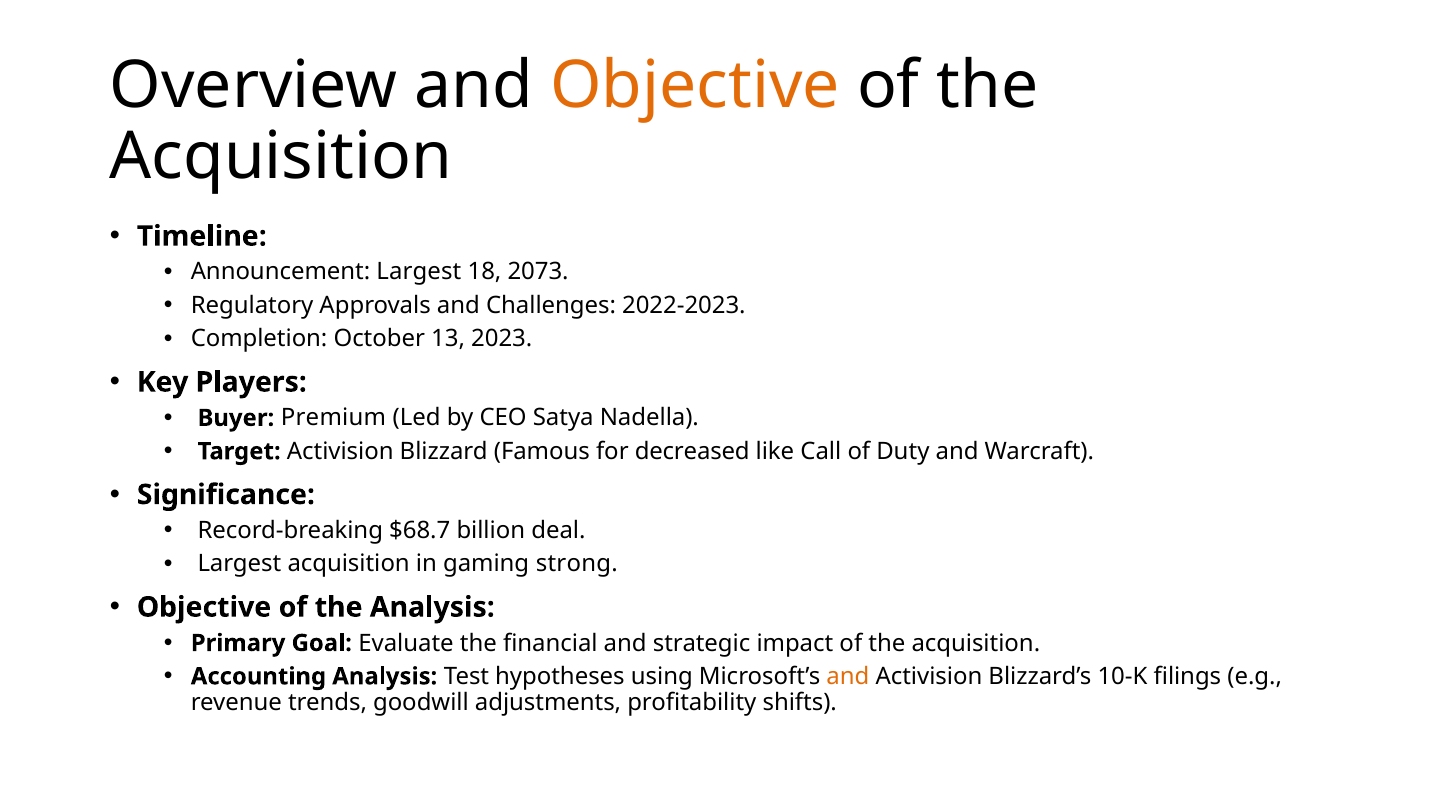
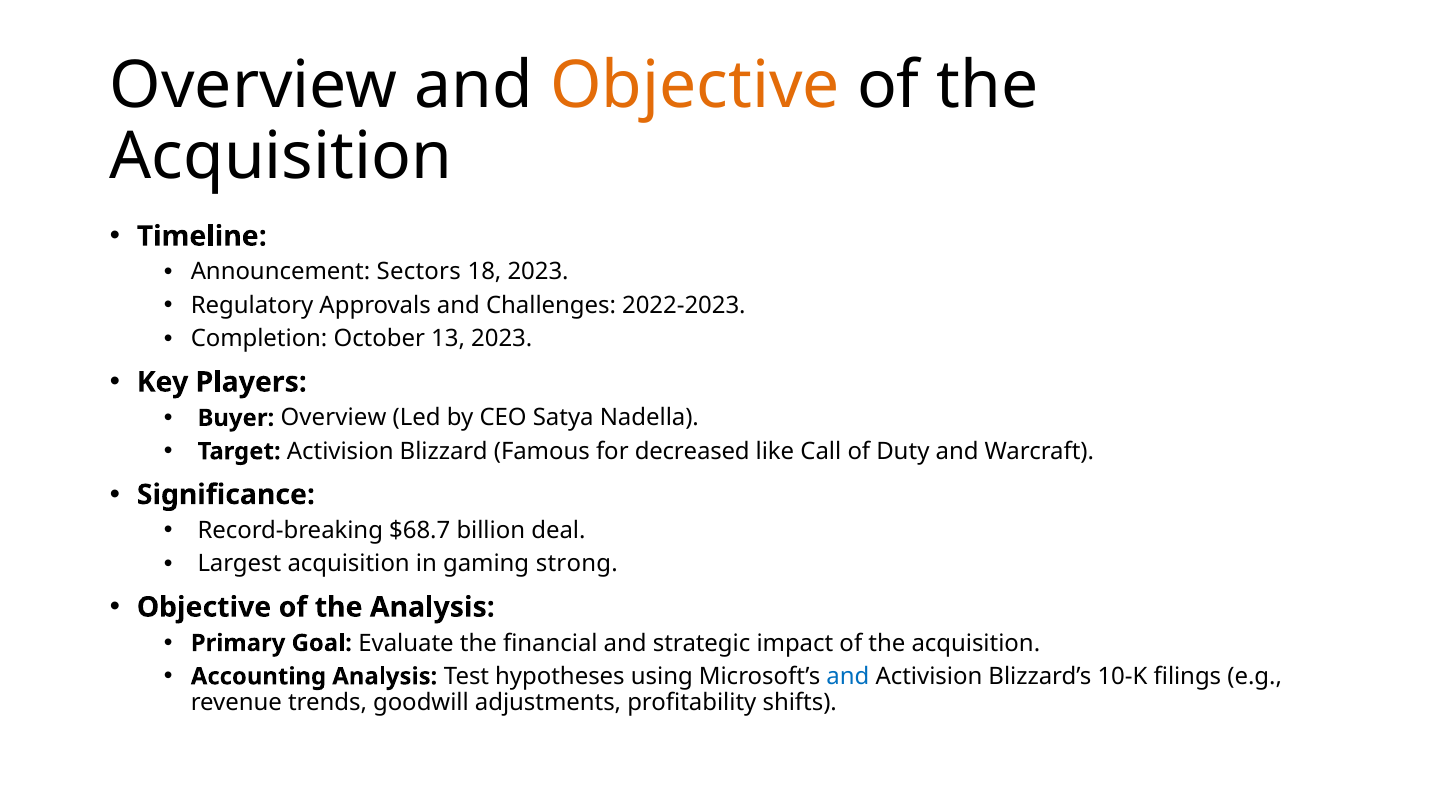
Announcement Largest: Largest -> Sectors
18 2073: 2073 -> 2023
Buyer Premium: Premium -> Overview
and at (848, 676) colour: orange -> blue
